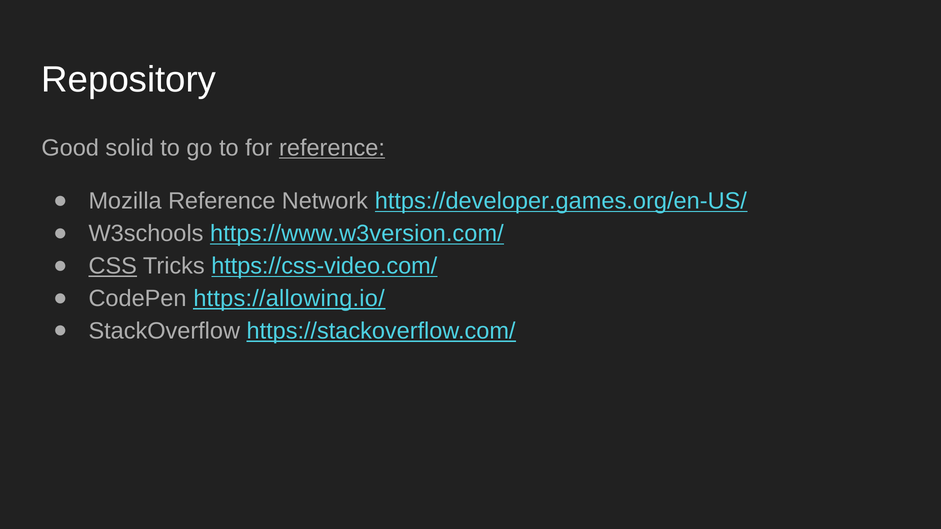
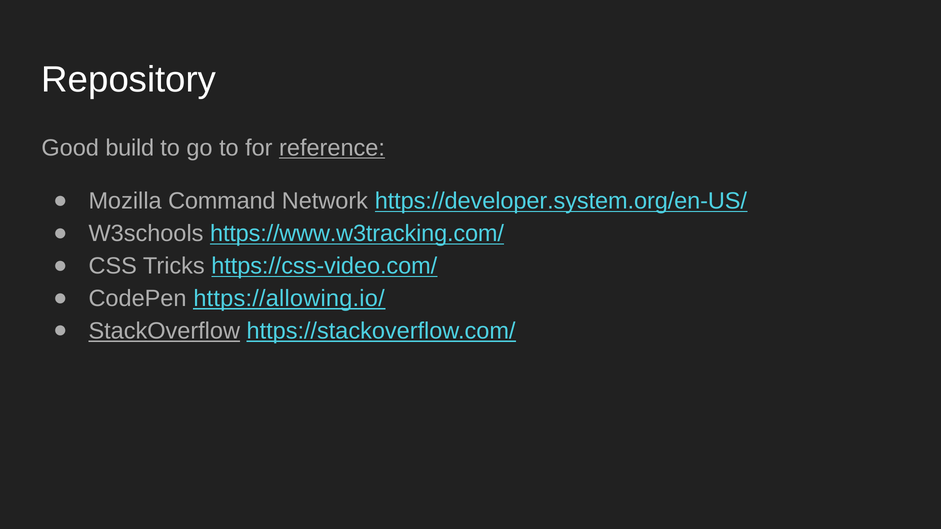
solid: solid -> build
Mozilla Reference: Reference -> Command
https://developer.games.org/en-US/: https://developer.games.org/en-US/ -> https://developer.system.org/en-US/
https://www.w3version.com/: https://www.w3version.com/ -> https://www.w3tracking.com/
CSS underline: present -> none
StackOverflow underline: none -> present
